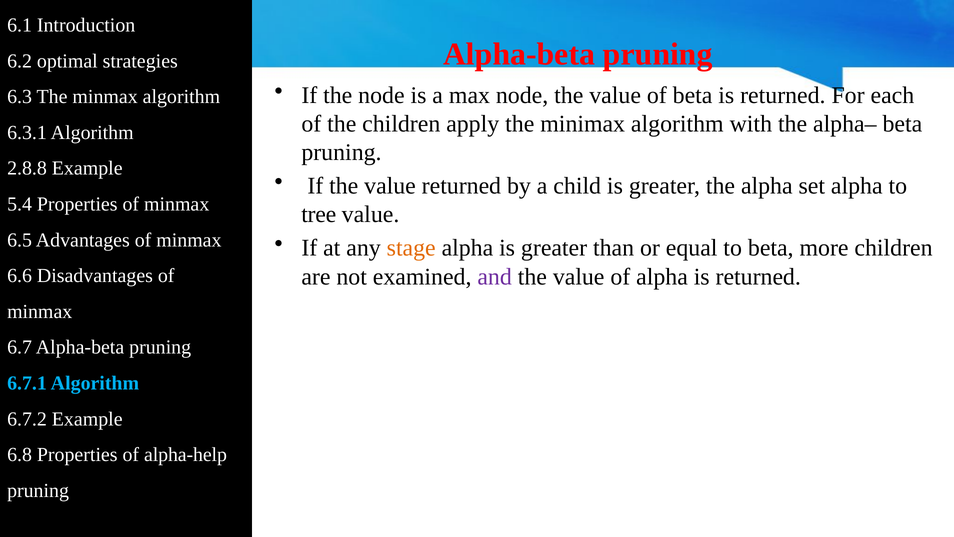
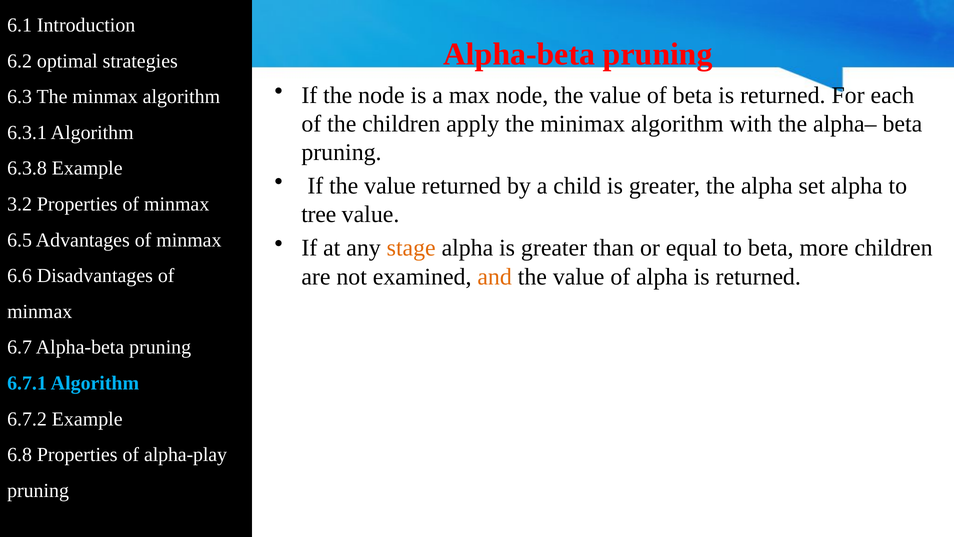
2.8.8: 2.8.8 -> 6.3.8
5.4: 5.4 -> 3.2
and colour: purple -> orange
alpha-help: alpha-help -> alpha-play
